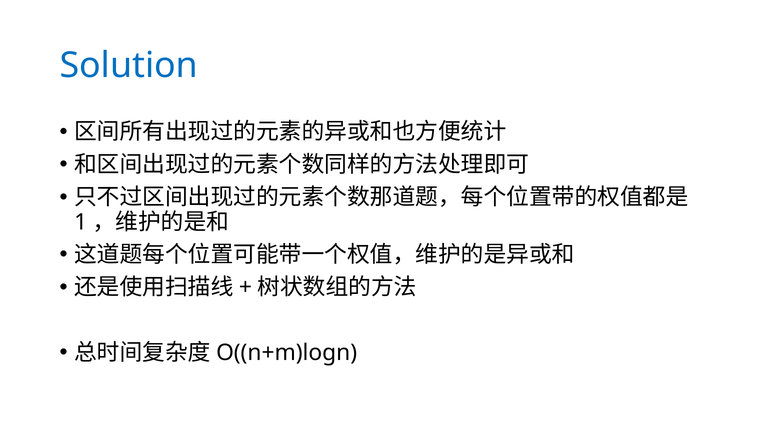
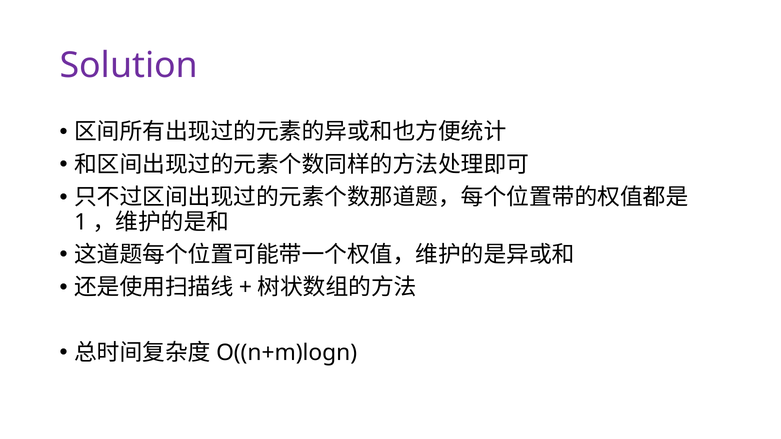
Solution colour: blue -> purple
